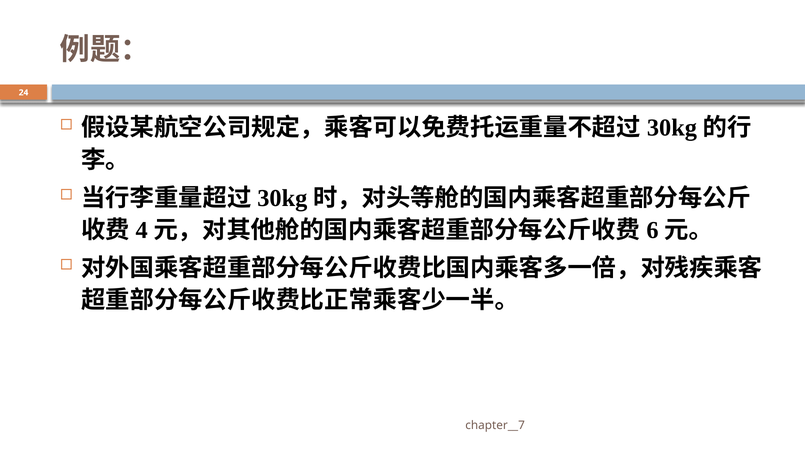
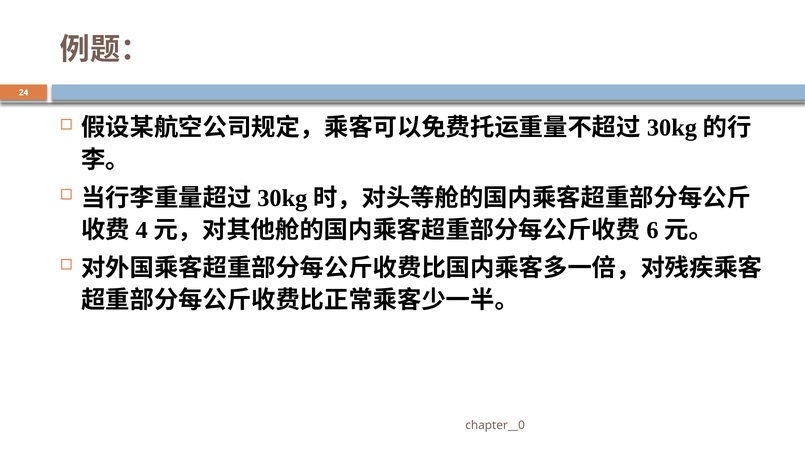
chapter__7: chapter__7 -> chapter__0
